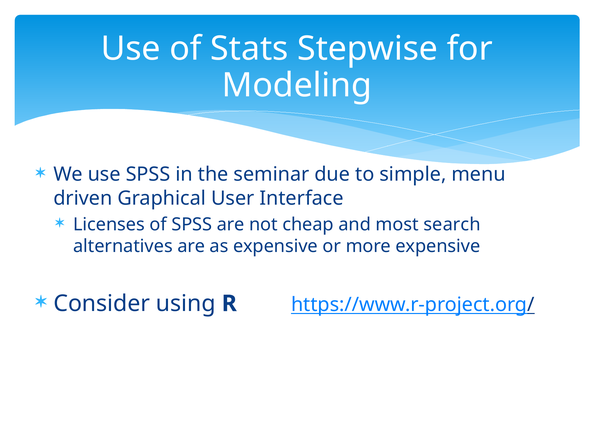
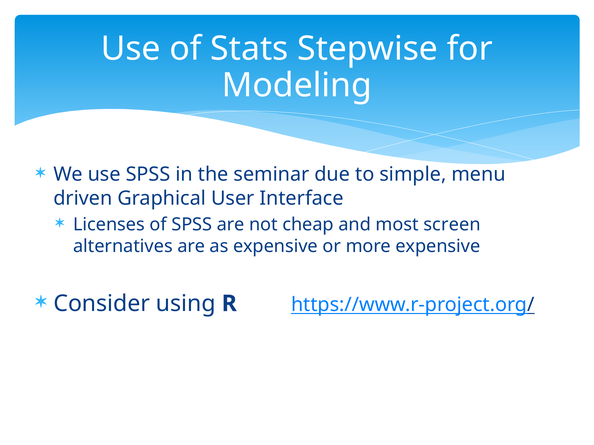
search: search -> screen
